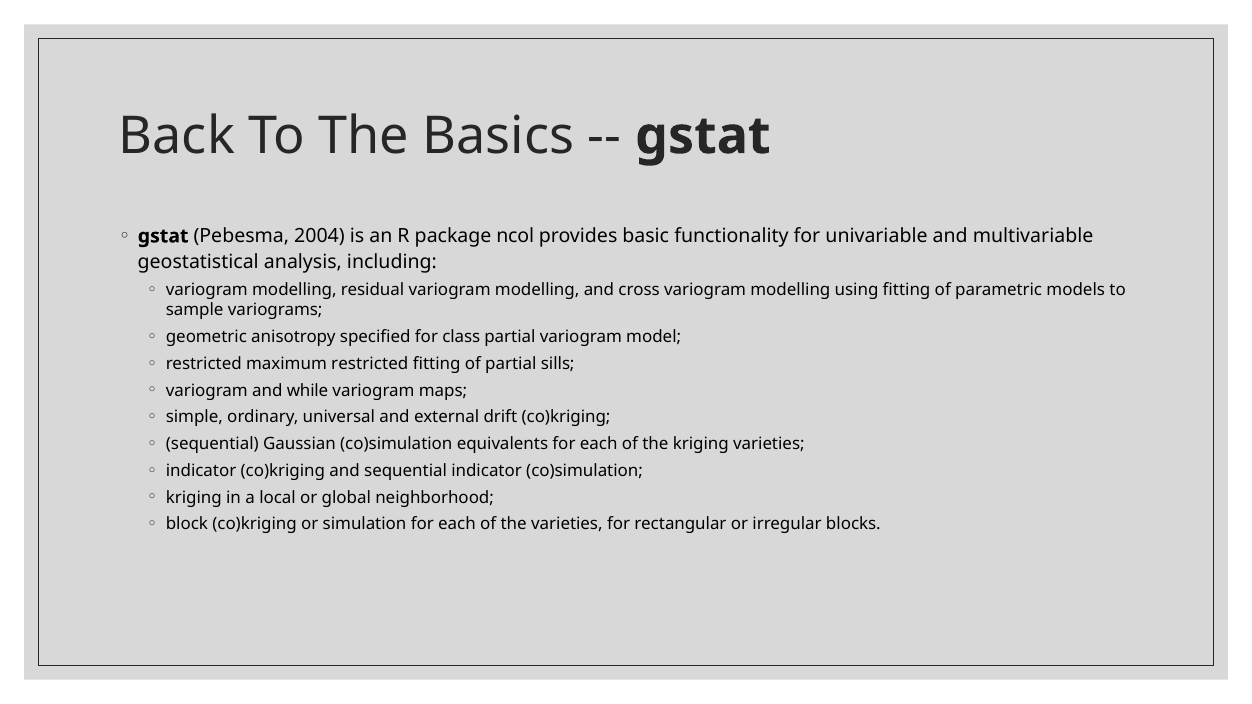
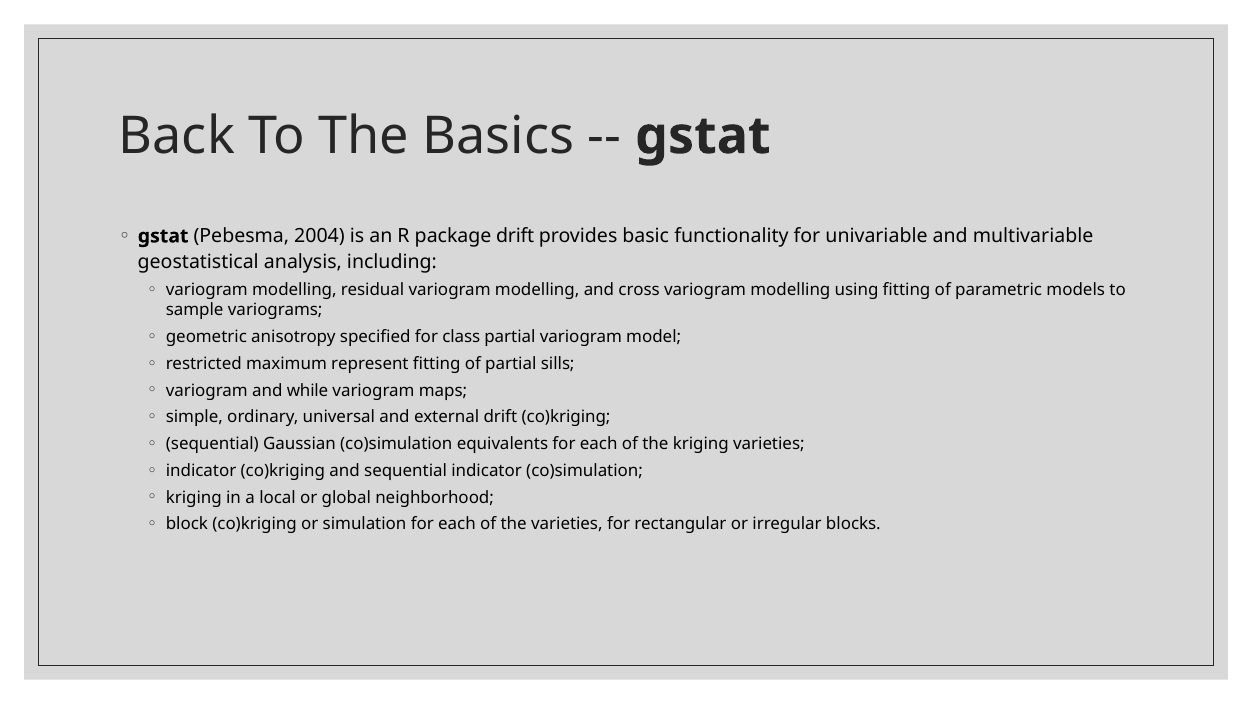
package ncol: ncol -> drift
maximum restricted: restricted -> represent
